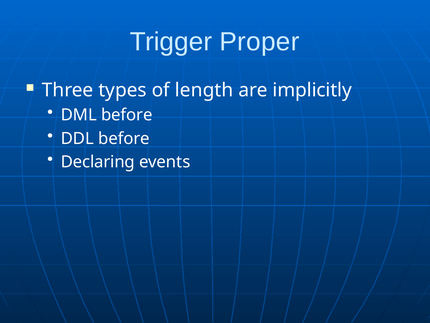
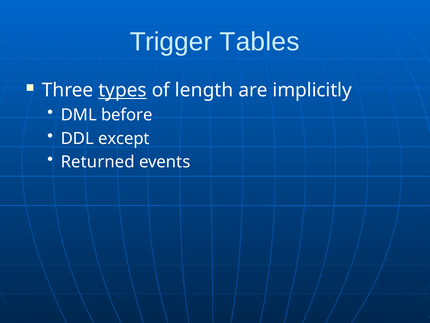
Proper: Proper -> Tables
types underline: none -> present
DDL before: before -> except
Declaring: Declaring -> Returned
